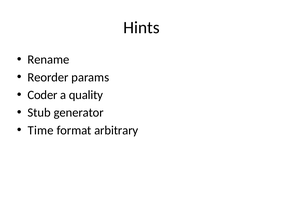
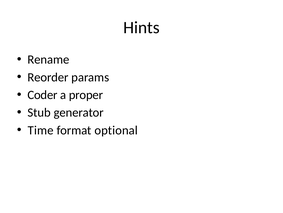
quality: quality -> proper
arbitrary: arbitrary -> optional
